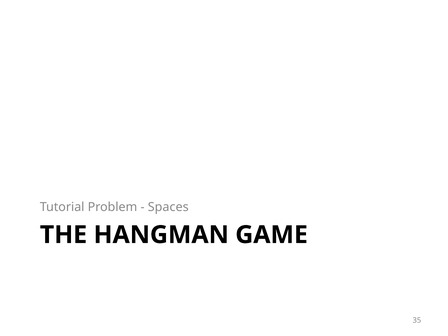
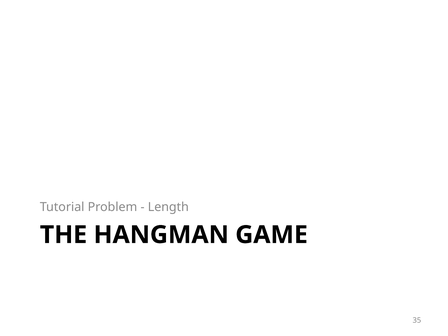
Spaces: Spaces -> Length
